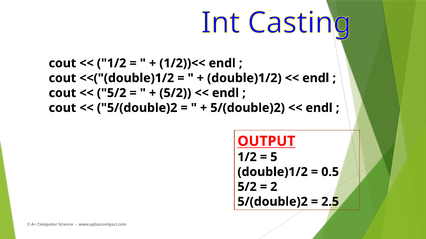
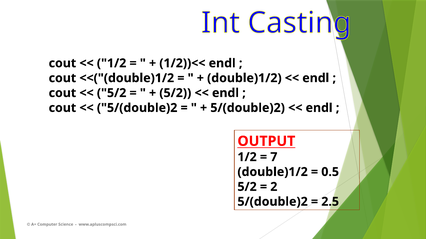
5: 5 -> 7
